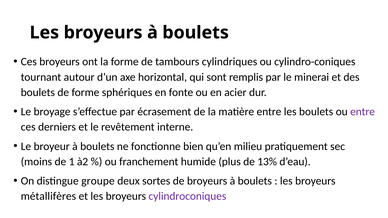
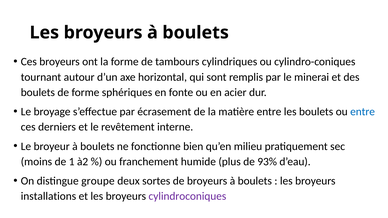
entre at (363, 112) colour: purple -> blue
13%: 13% -> 93%
métallifères: métallifères -> installations
